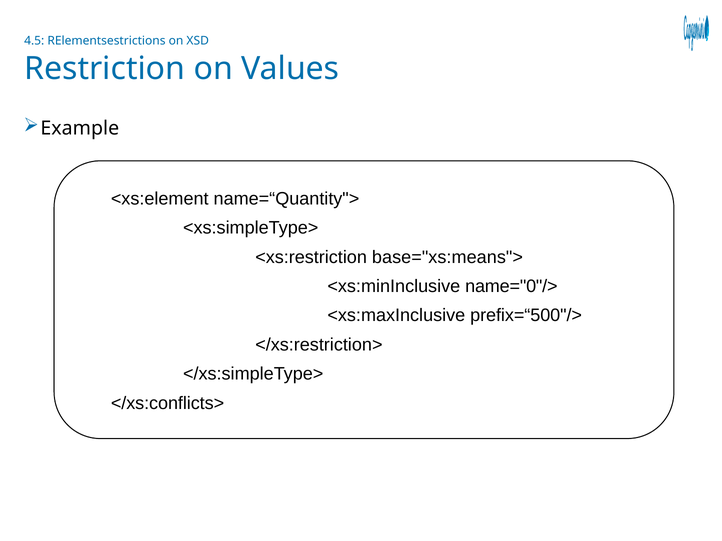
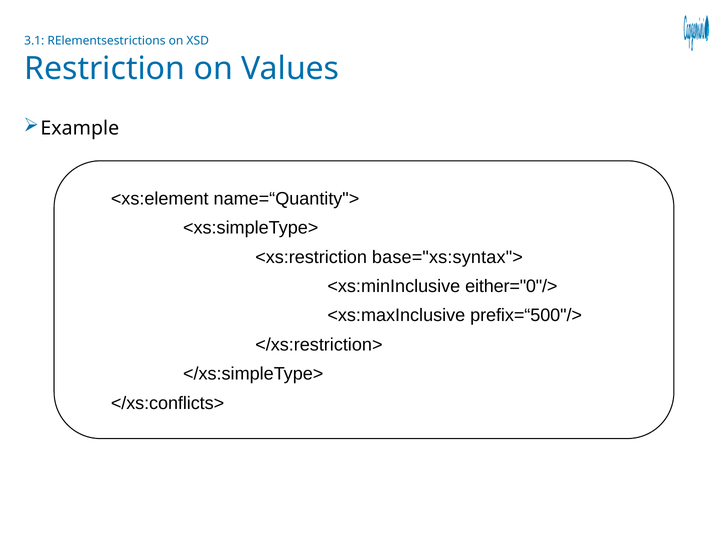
4.5: 4.5 -> 3.1
base="xs:means">: base="xs:means"> -> base="xs:syntax">
name="0"/>: name="0"/> -> either="0"/>
